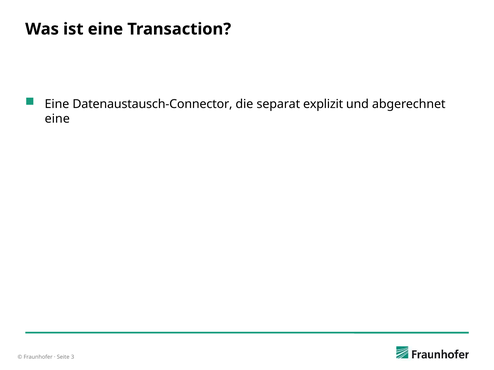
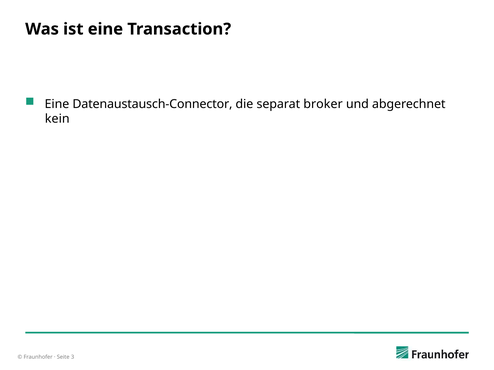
explizit: explizit -> broker
eine at (57, 119): eine -> kein
